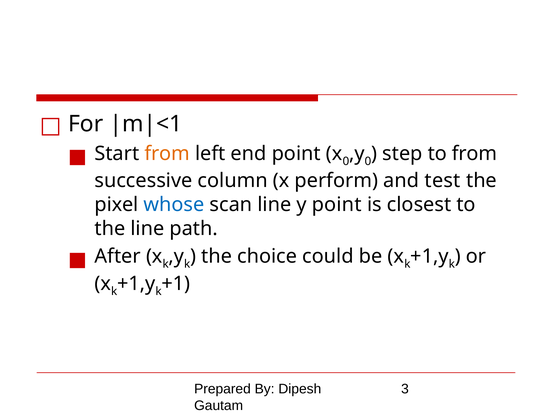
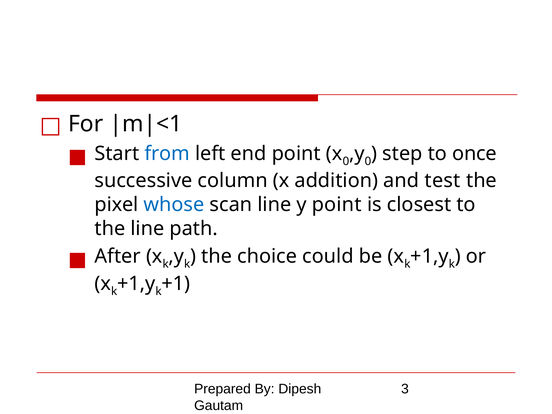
from at (167, 153) colour: orange -> blue
to from: from -> once
perform: perform -> addition
